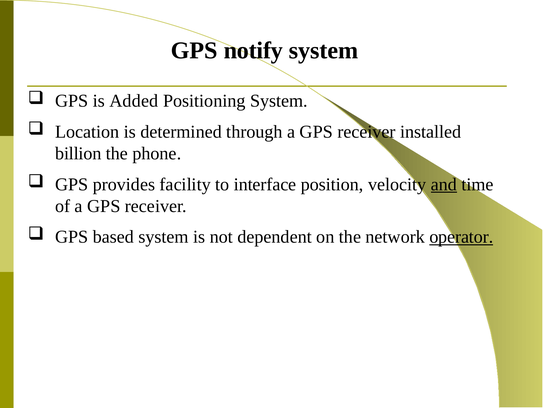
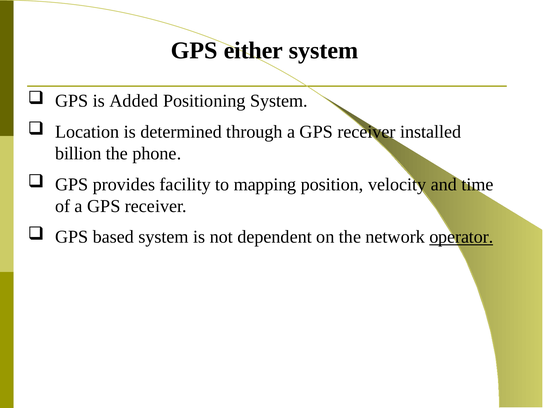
notify: notify -> either
interface: interface -> mapping
and underline: present -> none
